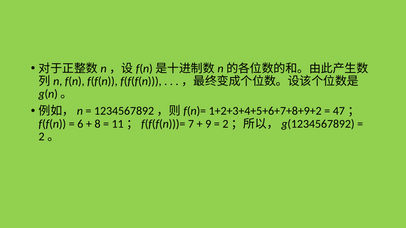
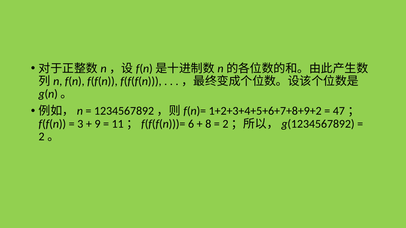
6: 6 -> 3
8: 8 -> 9
7: 7 -> 6
9: 9 -> 8
